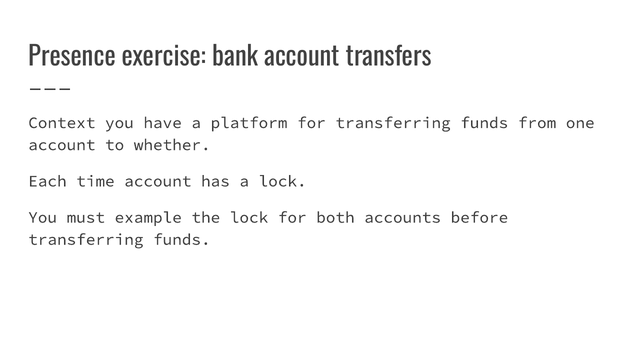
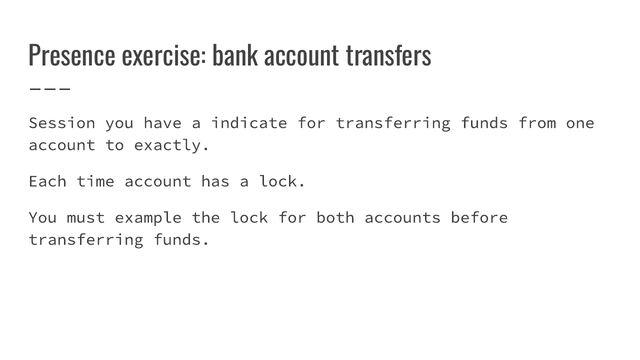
Context: Context -> Session
platform: platform -> indicate
whether: whether -> exactly
